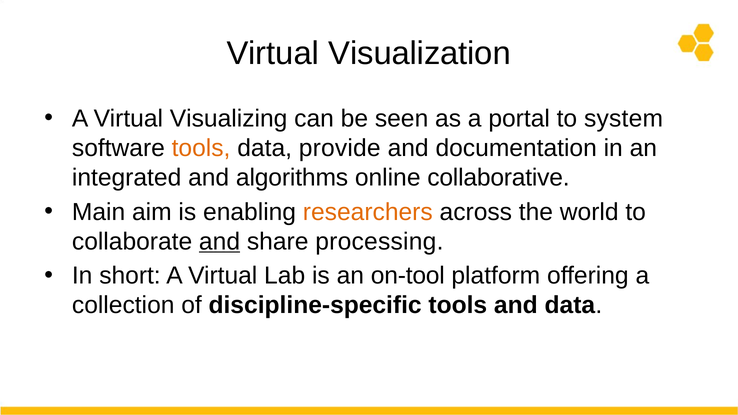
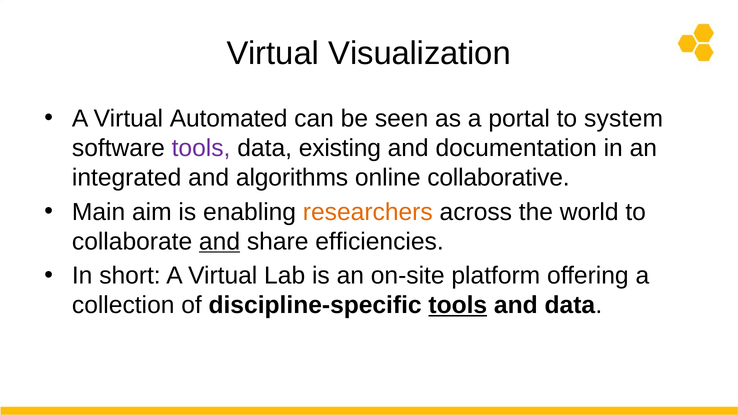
Visualizing: Visualizing -> Automated
tools at (201, 148) colour: orange -> purple
provide: provide -> existing
processing: processing -> efficiencies
on-tool: on-tool -> on-site
tools at (458, 305) underline: none -> present
